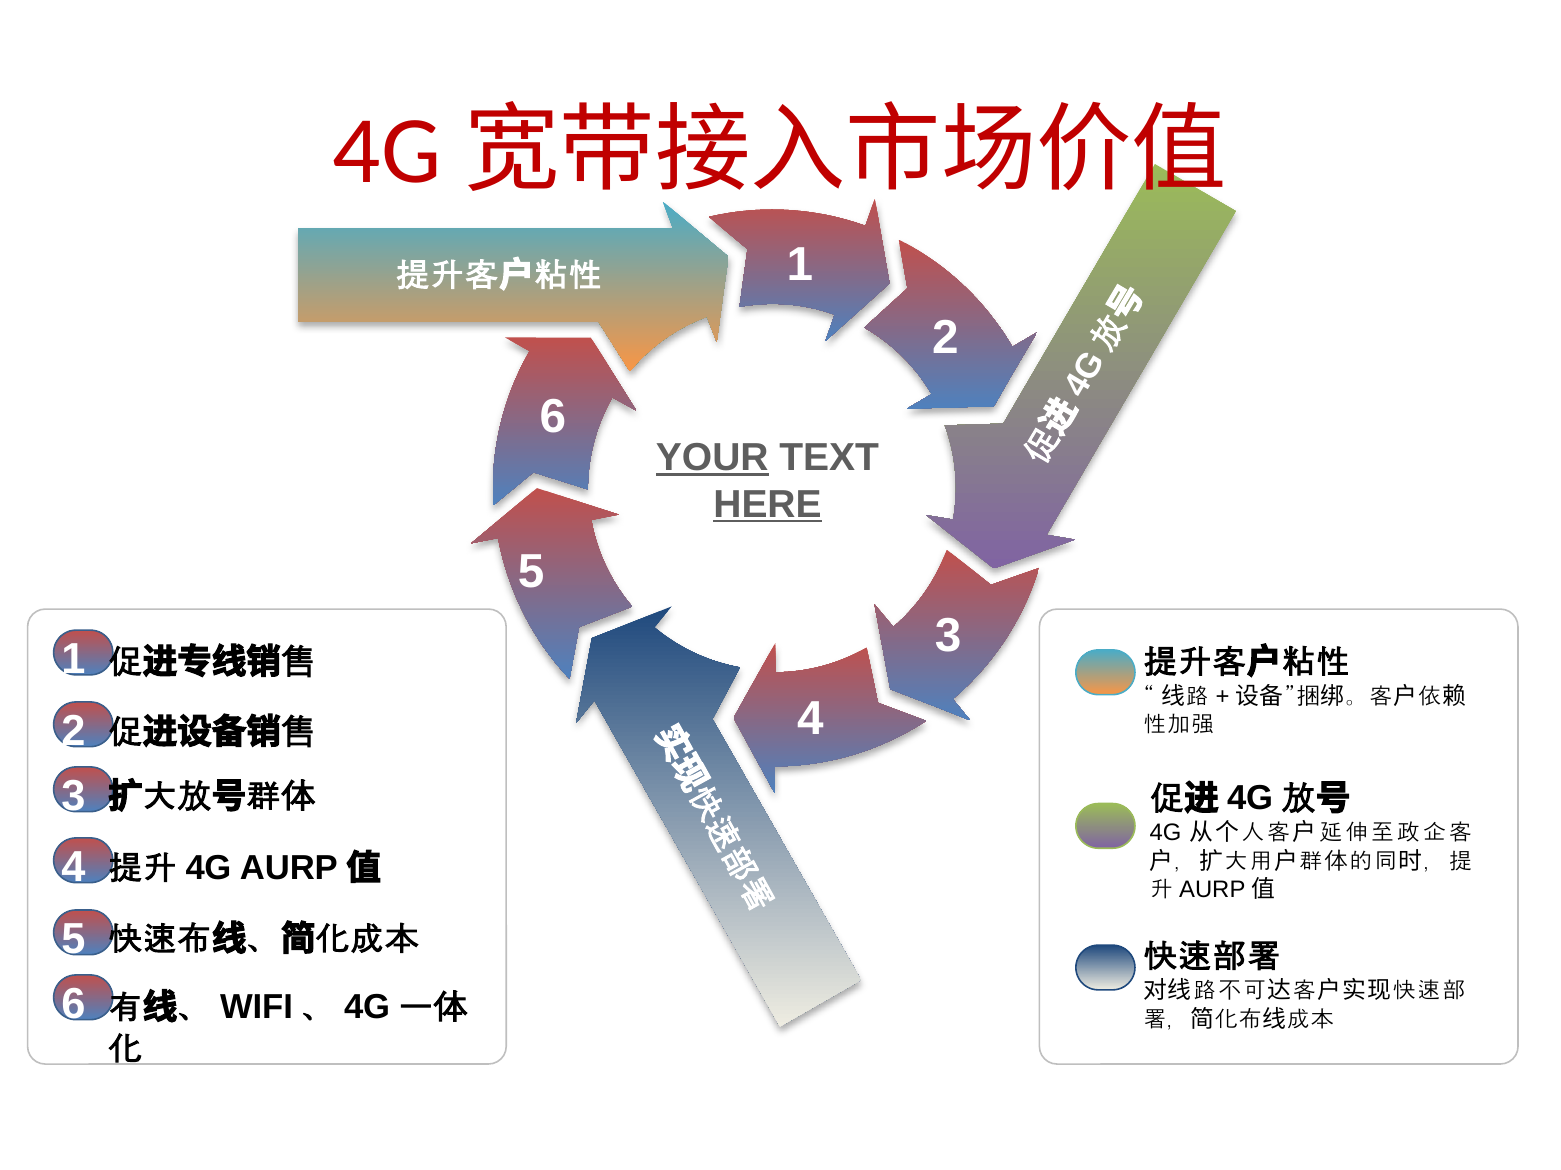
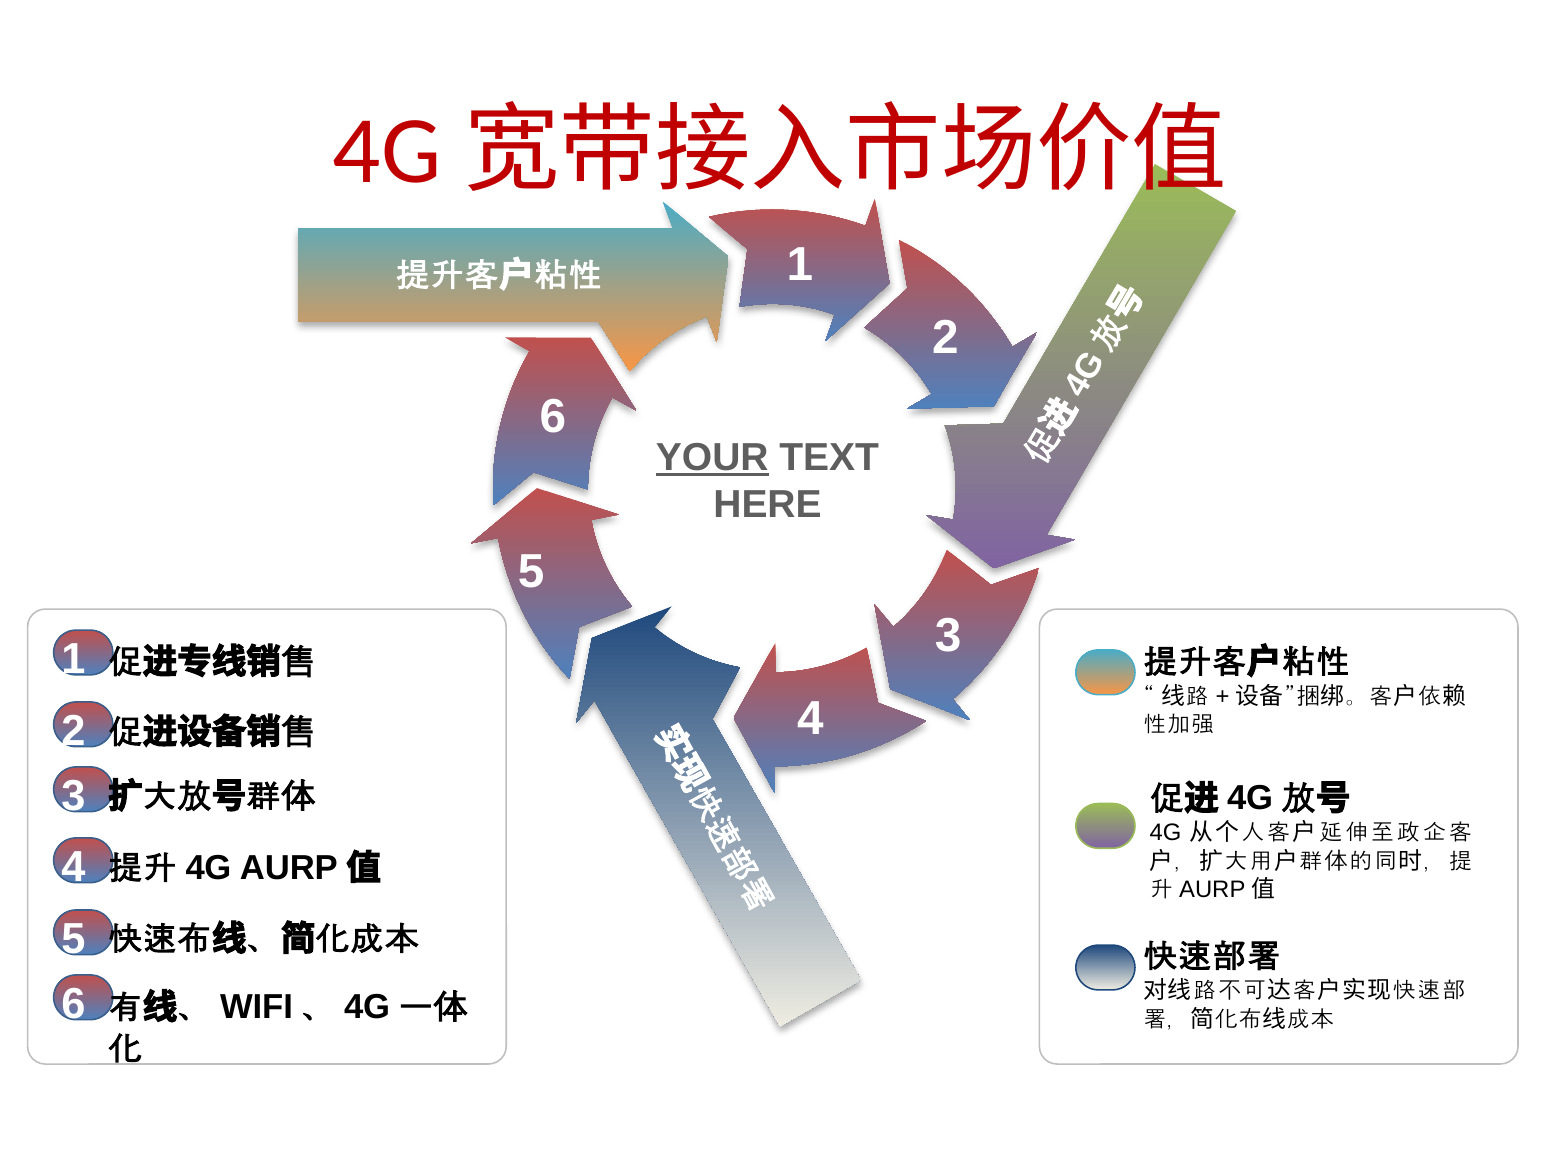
HERE underline: present -> none
